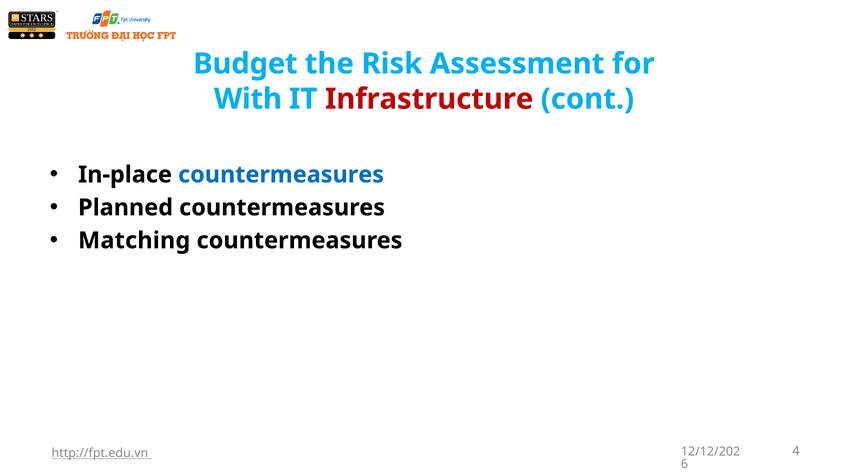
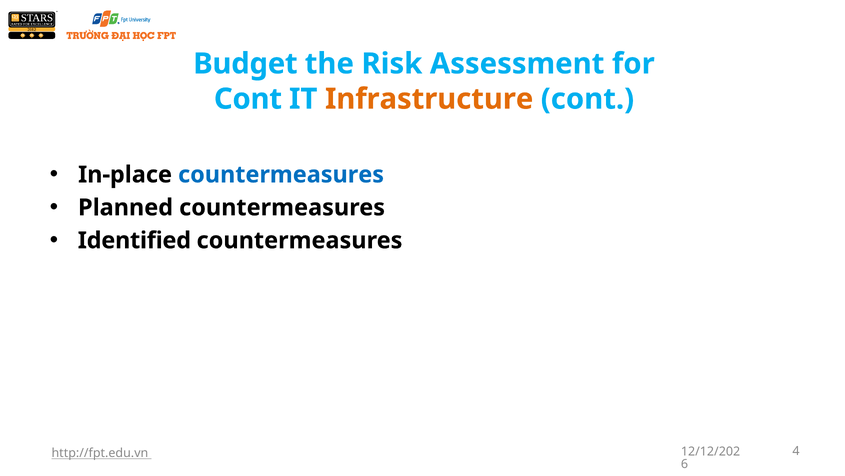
With at (248, 99): With -> Cont
Infrastructure colour: red -> orange
Matching: Matching -> Identified
